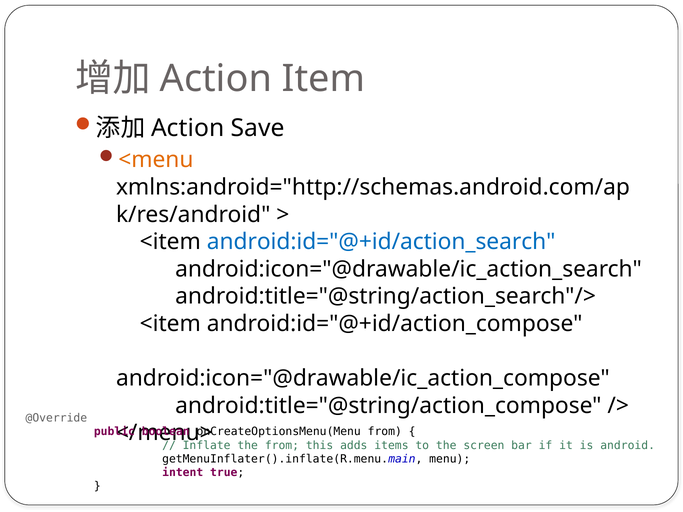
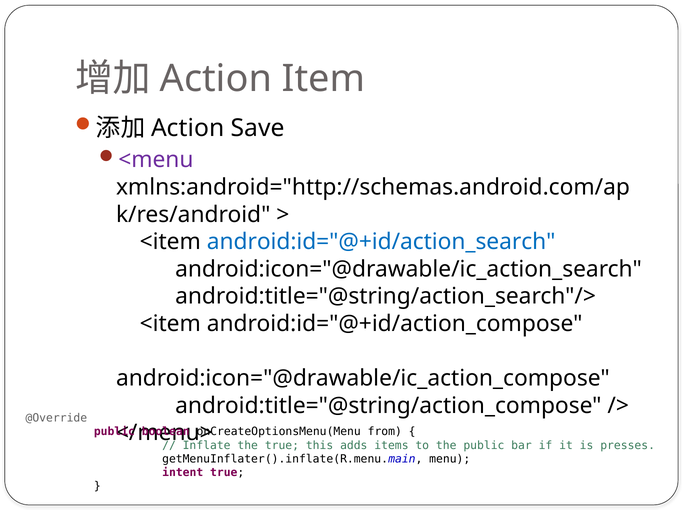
<menu colour: orange -> purple
the from: from -> true
the screen: screen -> public
android: android -> presses
